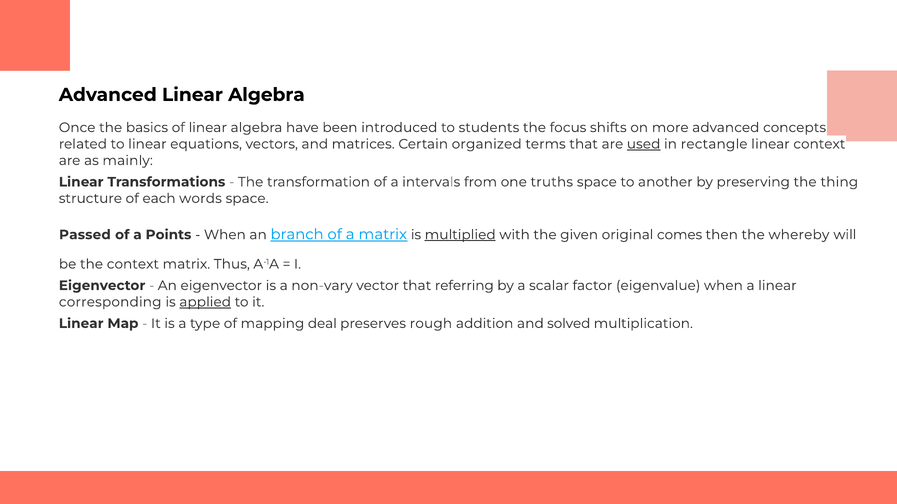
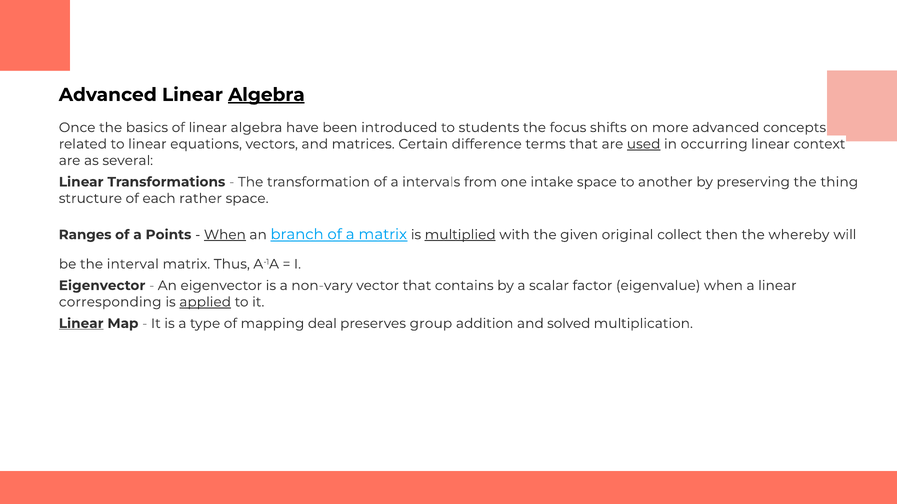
Algebra at (266, 95) underline: none -> present
organized: organized -> difference
rectangle: rectangle -> occurring
mainly: mainly -> several
truths: truths -> intake
words: words -> rather
Passed: Passed -> Ranges
When at (225, 235) underline: none -> present
comes: comes -> collect
the context: context -> interval
referring: referring -> contains
Linear at (81, 324) underline: none -> present
rough: rough -> group
